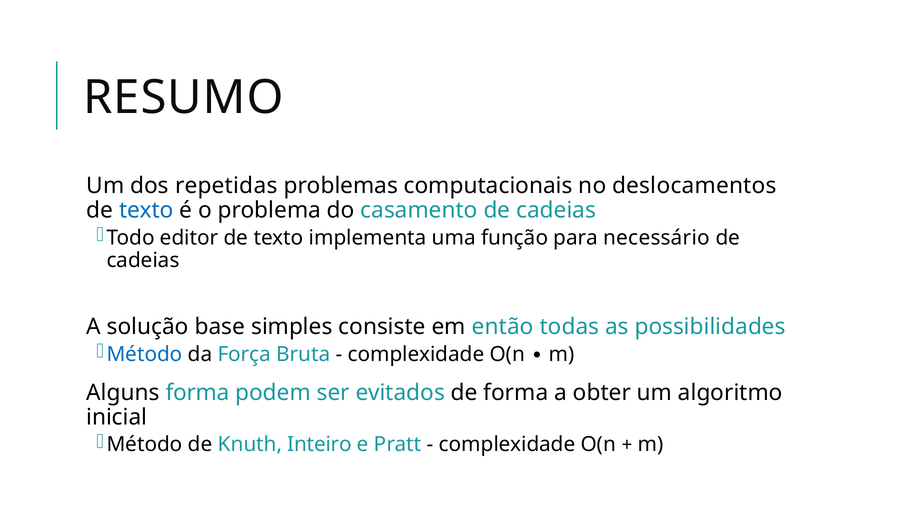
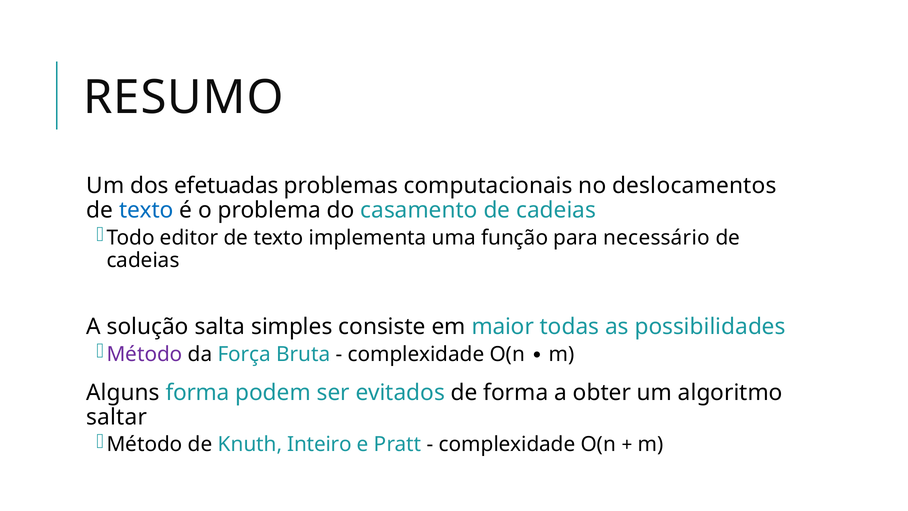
repetidas: repetidas -> efetuadas
base: base -> salta
então: então -> maior
Método at (145, 354) colour: blue -> purple
inicial: inicial -> saltar
